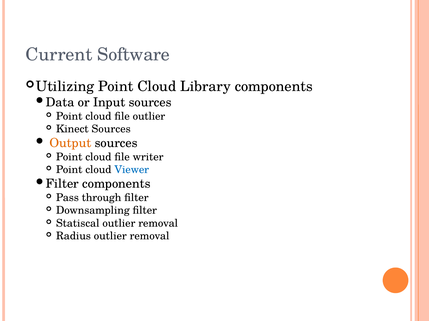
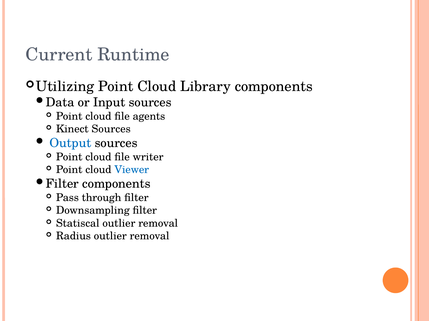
Software: Software -> Runtime
file outlier: outlier -> agents
Output colour: orange -> blue
